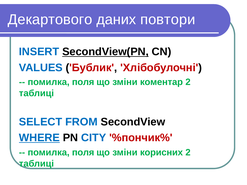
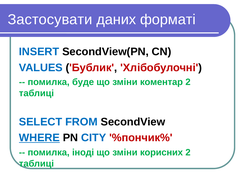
Декартового: Декартового -> Застосувати
повтори: повтори -> форматі
SecondView(PN underline: present -> none
поля at (83, 82): поля -> буде
поля at (83, 153): поля -> іноді
